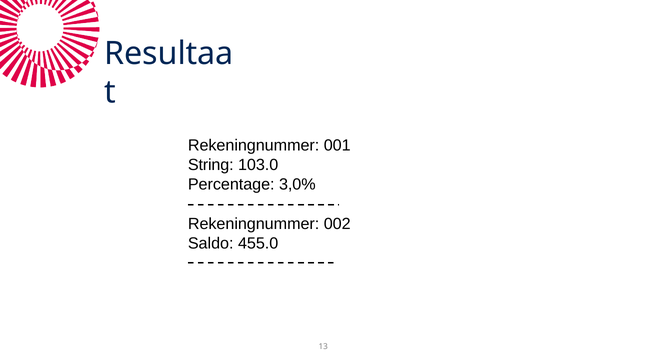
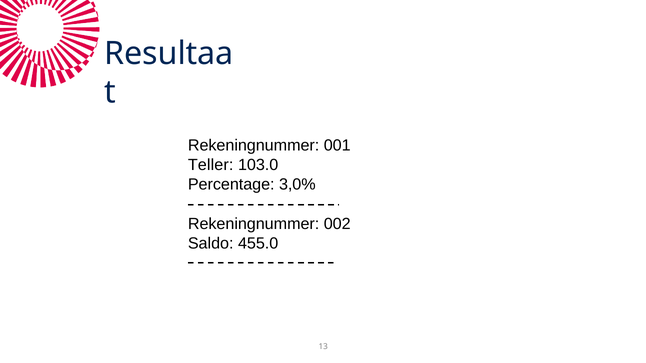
String: String -> Teller
